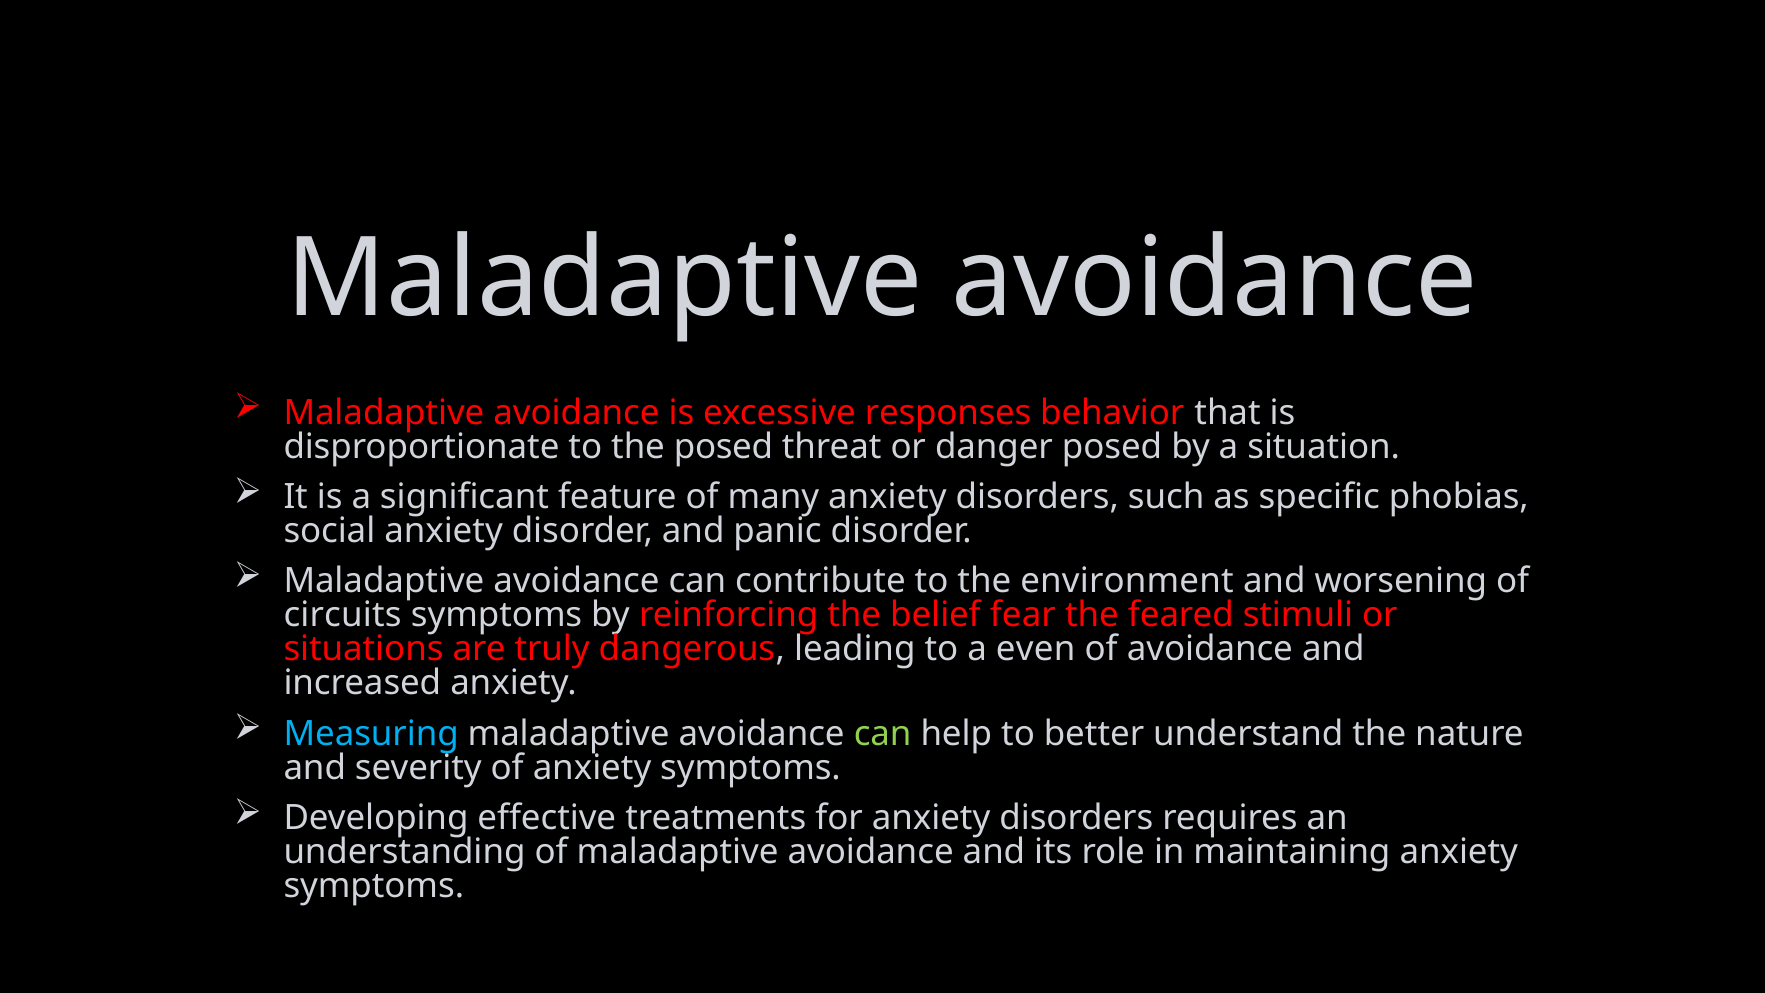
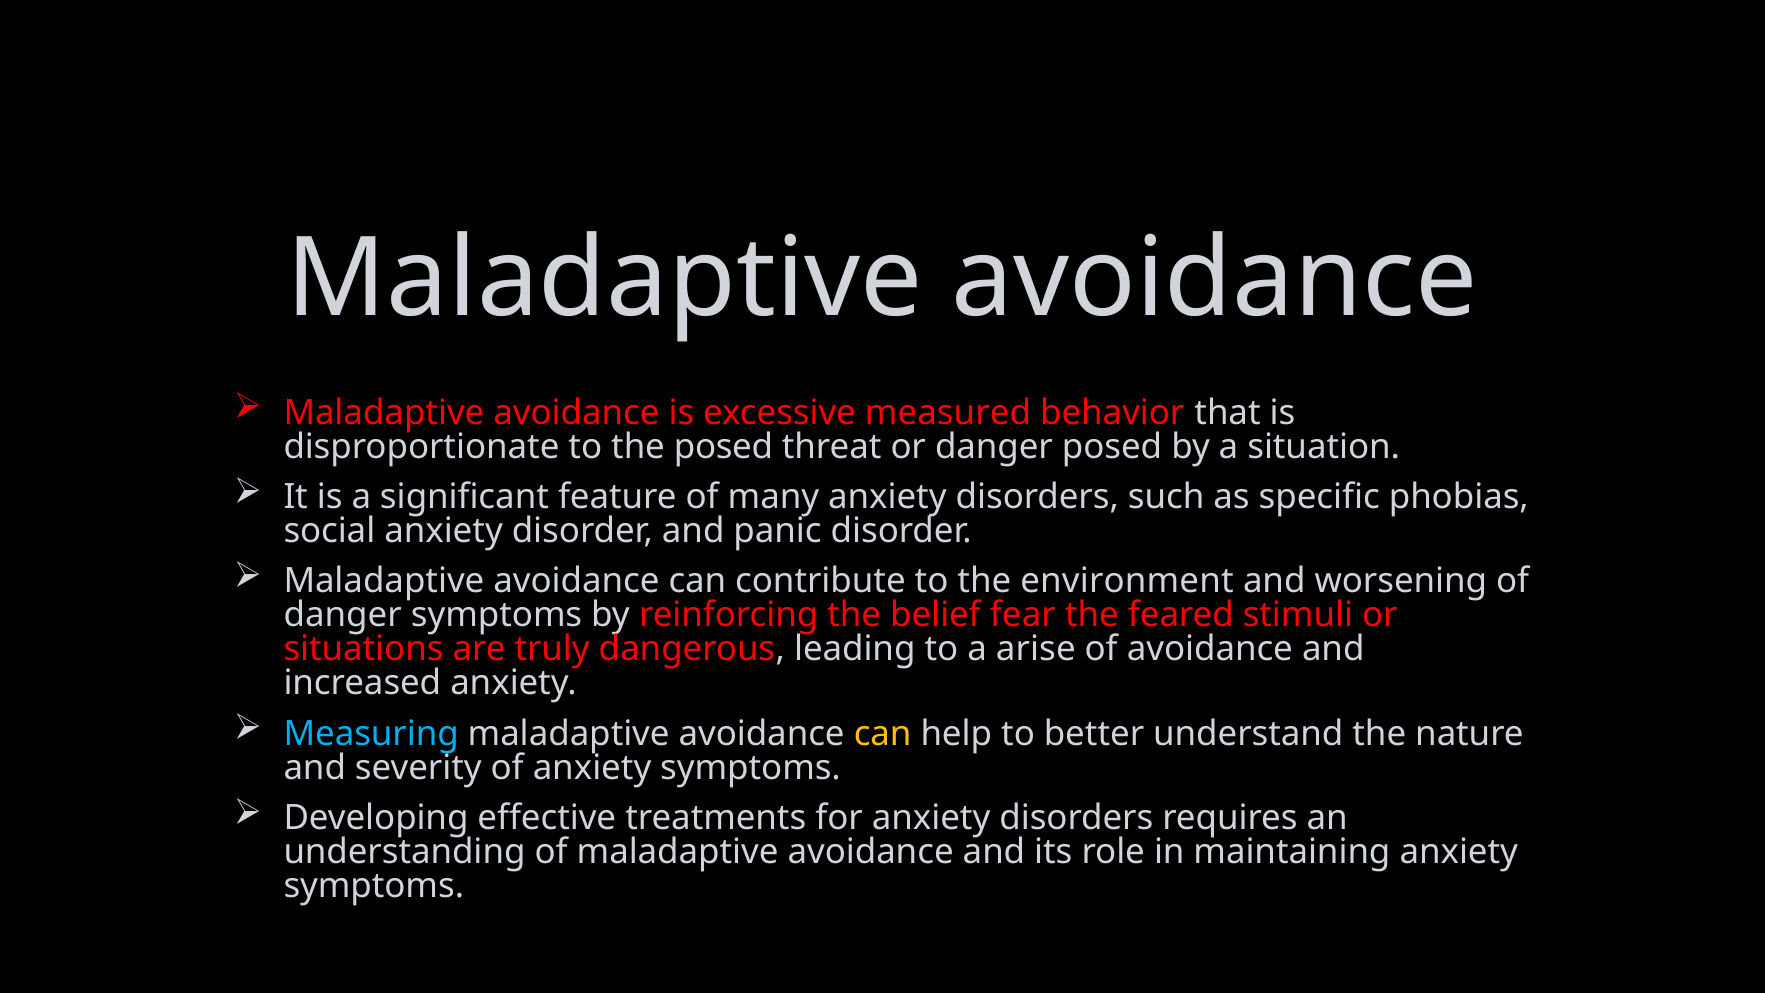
responses: responses -> measured
circuits at (343, 615): circuits -> danger
even: even -> arise
can at (883, 734) colour: light green -> yellow
